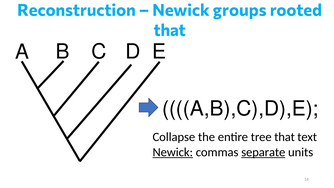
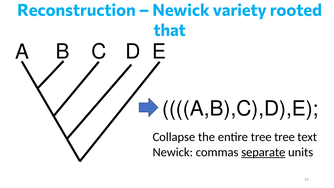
groups: groups -> variety
tree that: that -> tree
Newick at (173, 152) underline: present -> none
